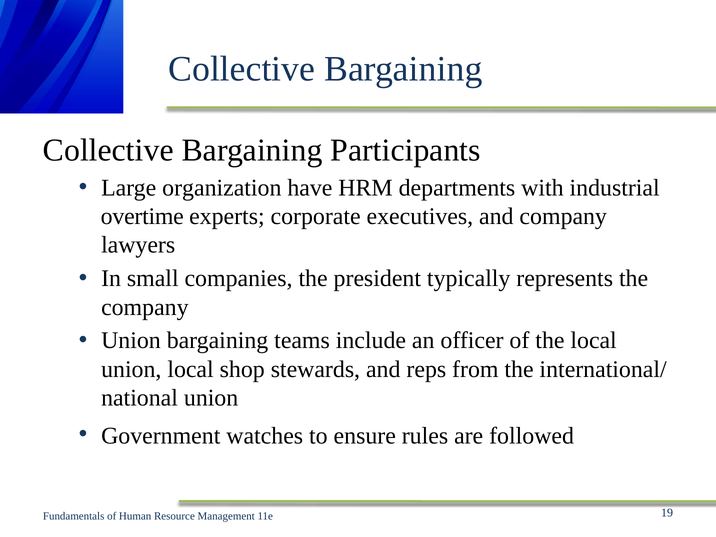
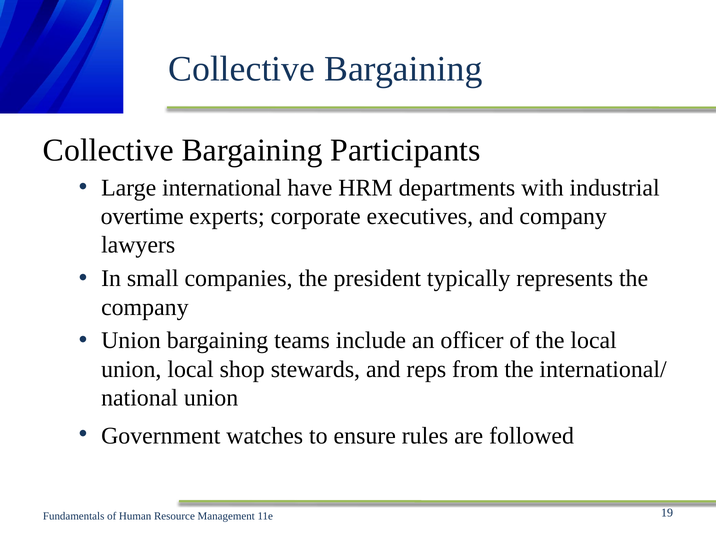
organization: organization -> international
